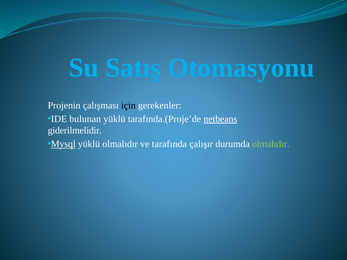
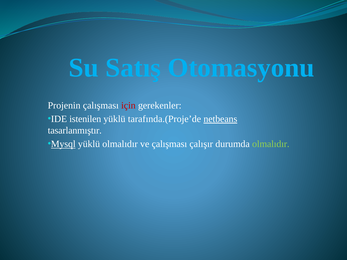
için colour: black -> red
bulunan: bulunan -> istenilen
giderilmelidir: giderilmelidir -> tasarlanmıştır
ve tarafında: tarafında -> çalışması
